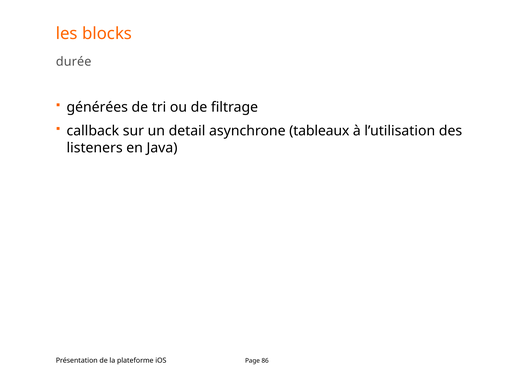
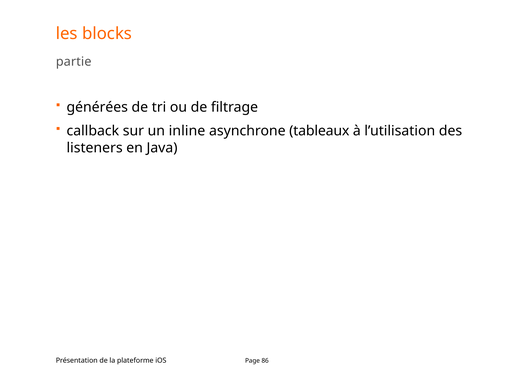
durée: durée -> partie
detail: detail -> inline
